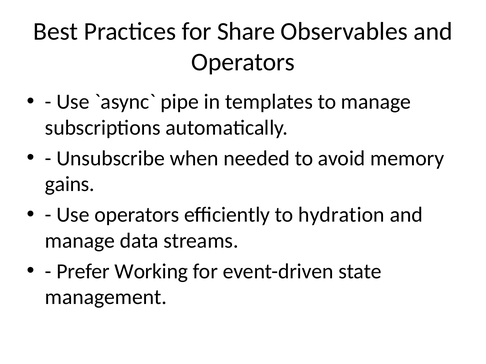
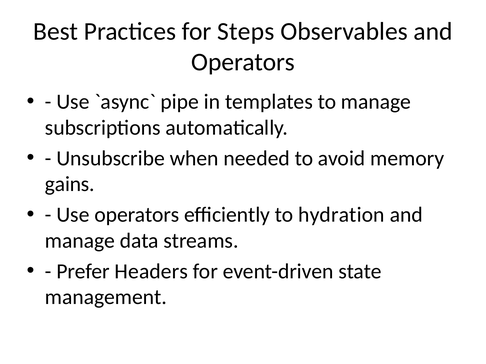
Share: Share -> Steps
Working: Working -> Headers
